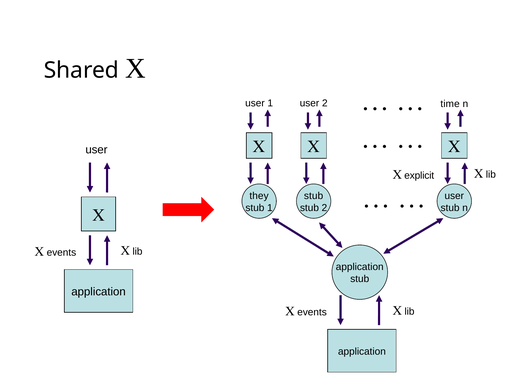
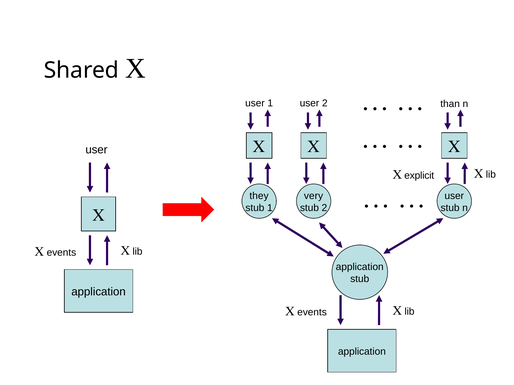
time: time -> than
stub at (314, 196): stub -> very
